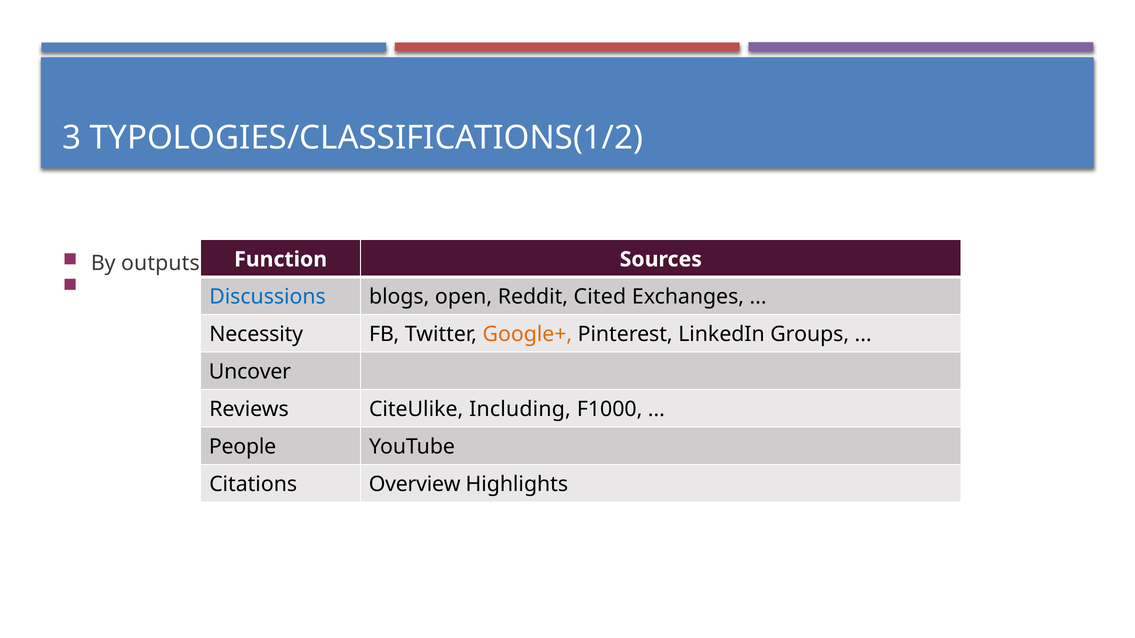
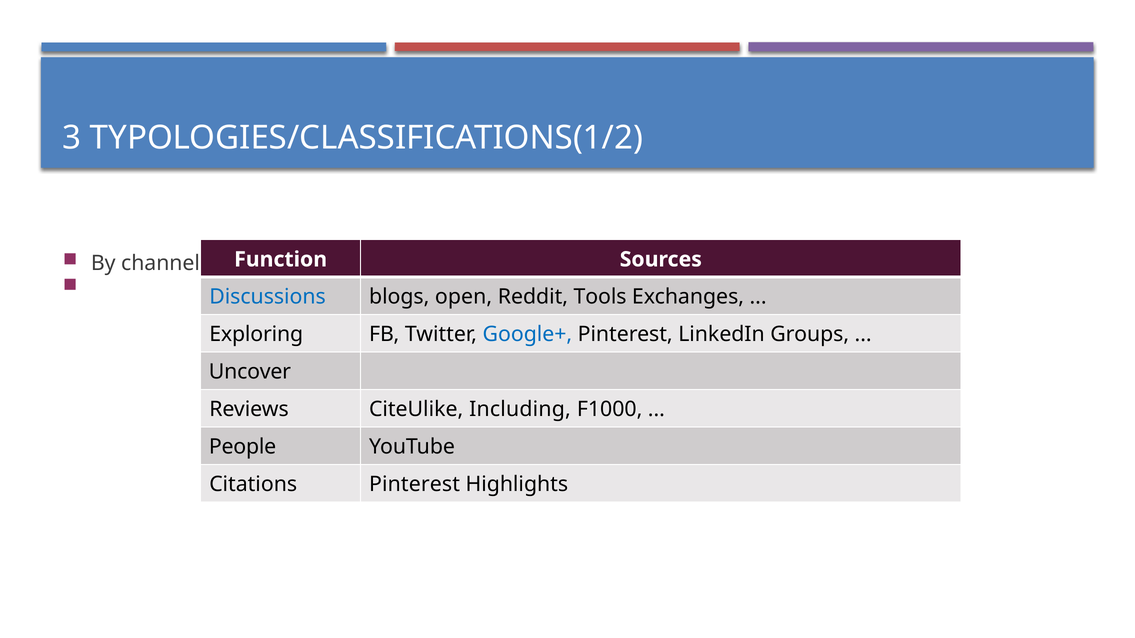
outputs: outputs -> channel
Cited: Cited -> Tools
Necessity: Necessity -> Exploring
Google+ colour: orange -> blue
Citations Overview: Overview -> Pinterest
